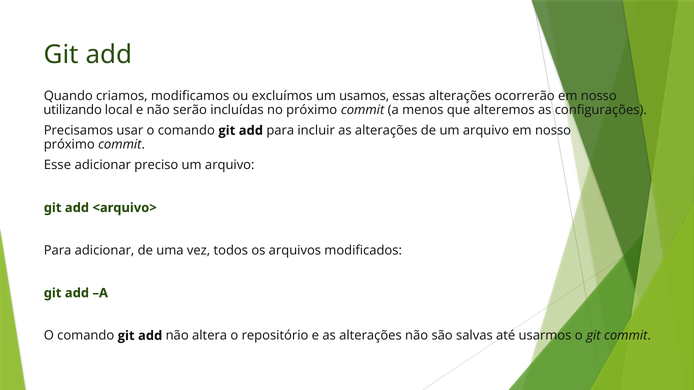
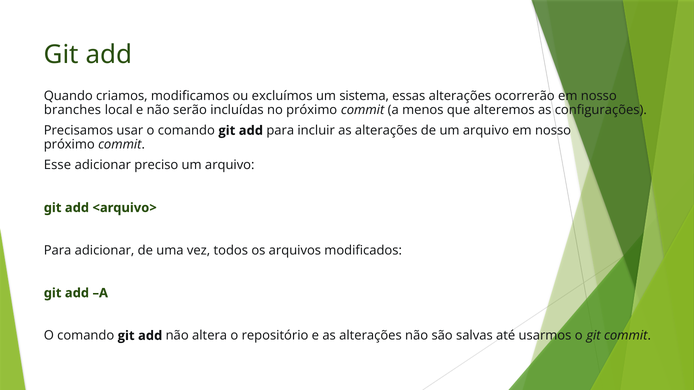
usamos: usamos -> sistema
utilizando: utilizando -> branches
